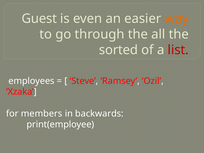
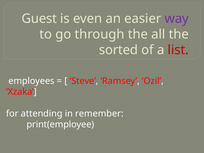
way colour: orange -> purple
members: members -> attending
backwards: backwards -> remember
